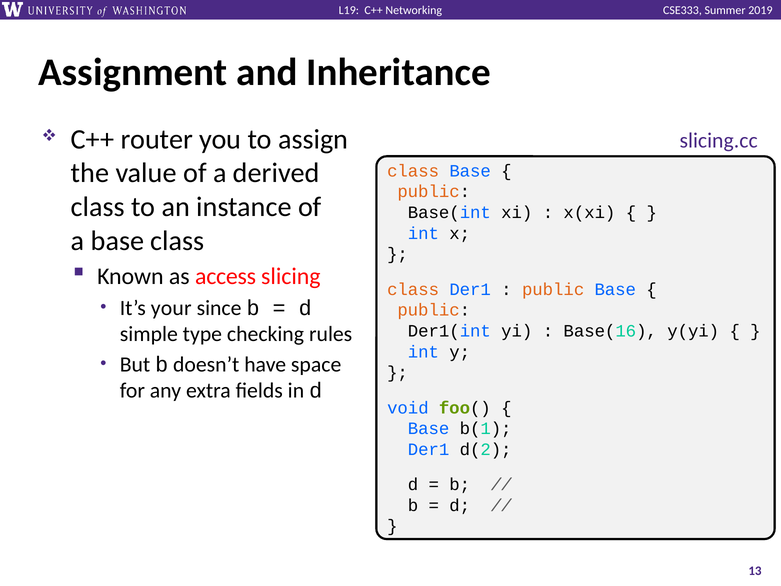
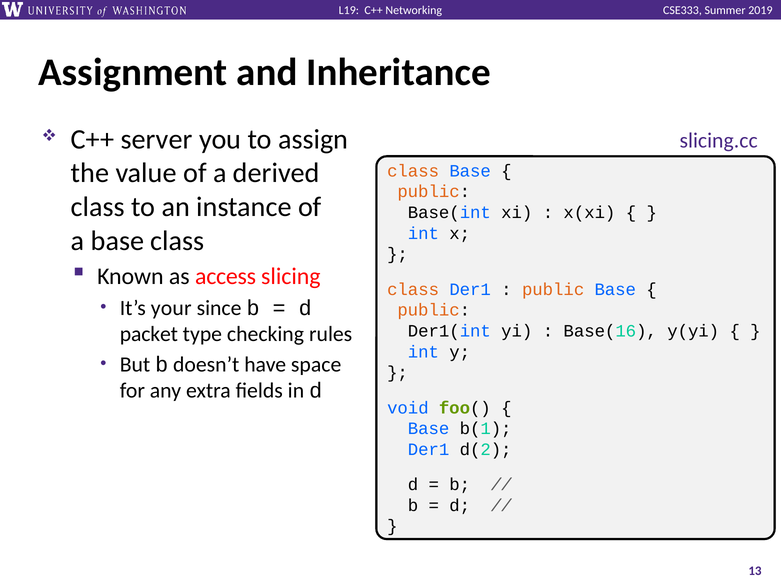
router: router -> server
simple: simple -> packet
